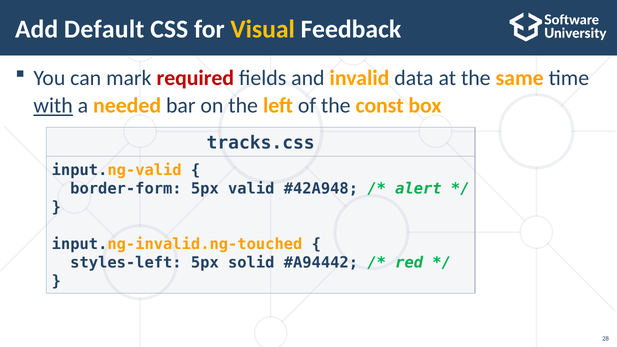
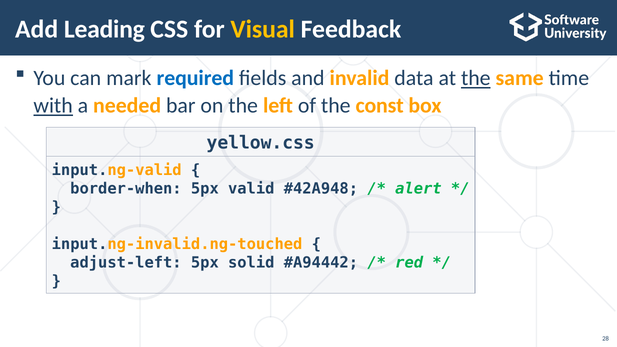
Default: Default -> Leading
required colour: red -> blue
the at (476, 78) underline: none -> present
tracks.css: tracks.css -> yellow.css
border-form: border-form -> border-when
styles-left: styles-left -> adjust-left
